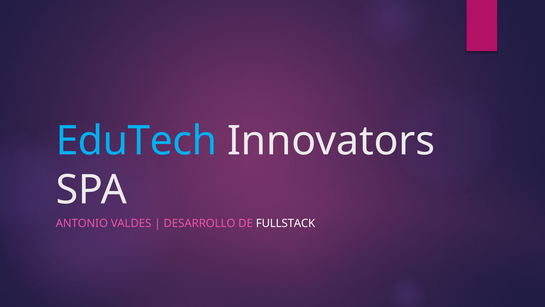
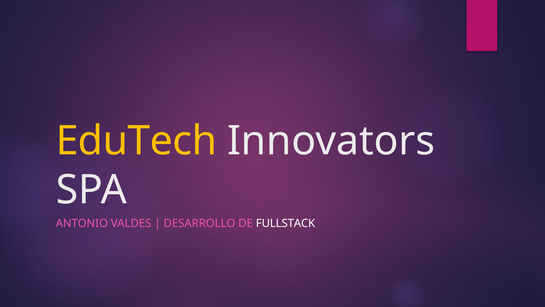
EduTech colour: light blue -> yellow
